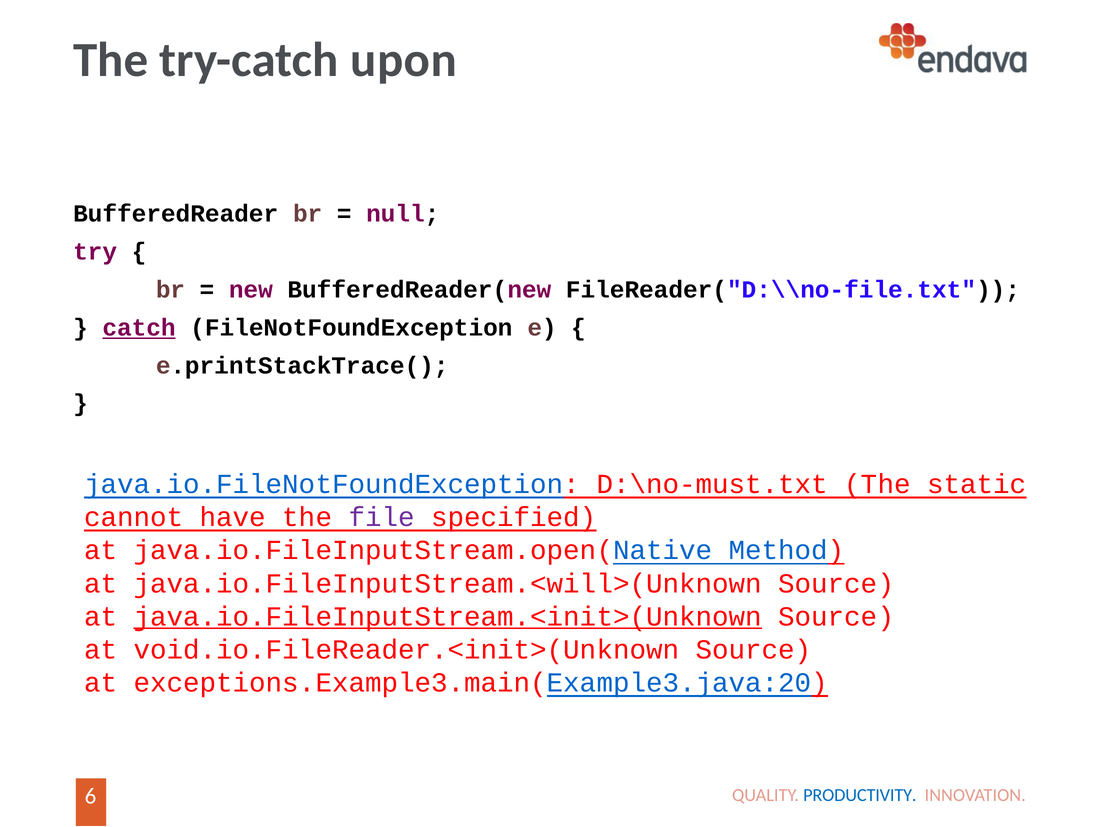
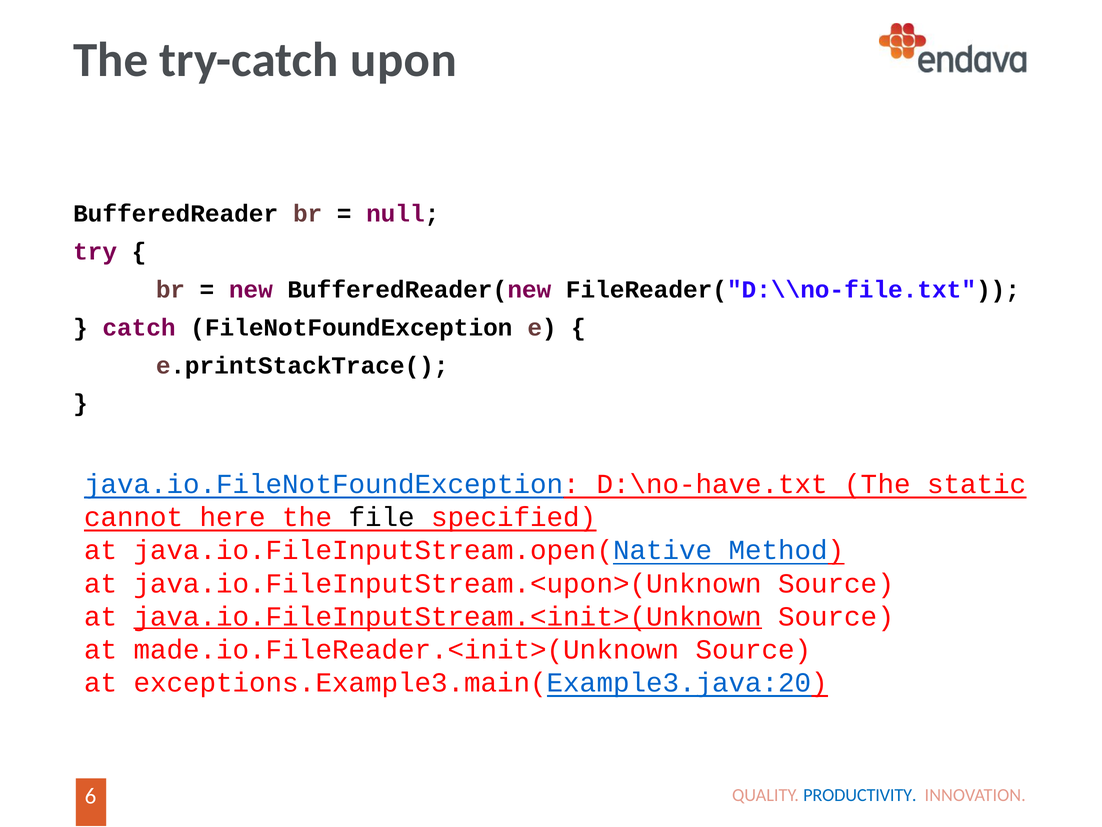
catch underline: present -> none
D:\no-must.txt: D:\no-must.txt -> D:\no-have.txt
have: have -> here
file colour: purple -> black
java.io.FileInputStream.<will>(Unknown: java.io.FileInputStream.<will>(Unknown -> java.io.FileInputStream.<upon>(Unknown
void.io.FileReader.<init>(Unknown: void.io.FileReader.<init>(Unknown -> made.io.FileReader.<init>(Unknown
